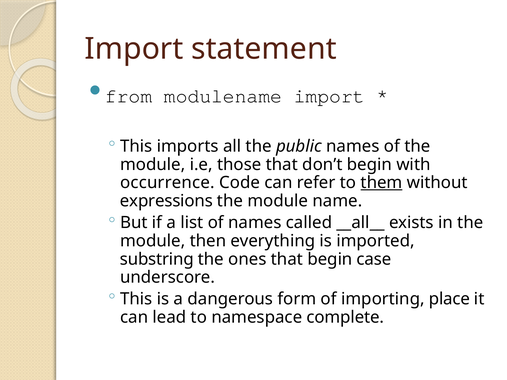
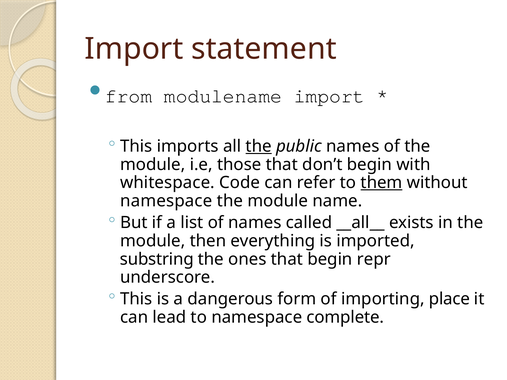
the at (259, 146) underline: none -> present
occurrence: occurrence -> whitespace
expressions at (166, 201): expressions -> namespace
case: case -> repr
